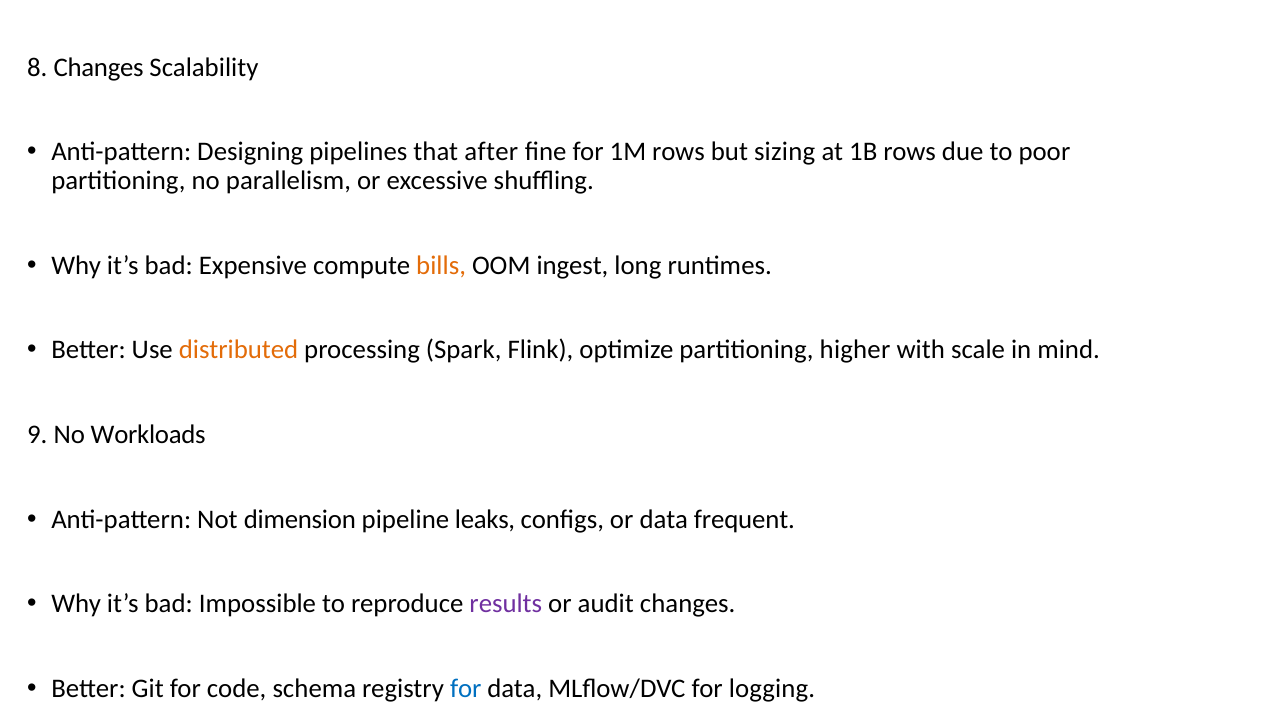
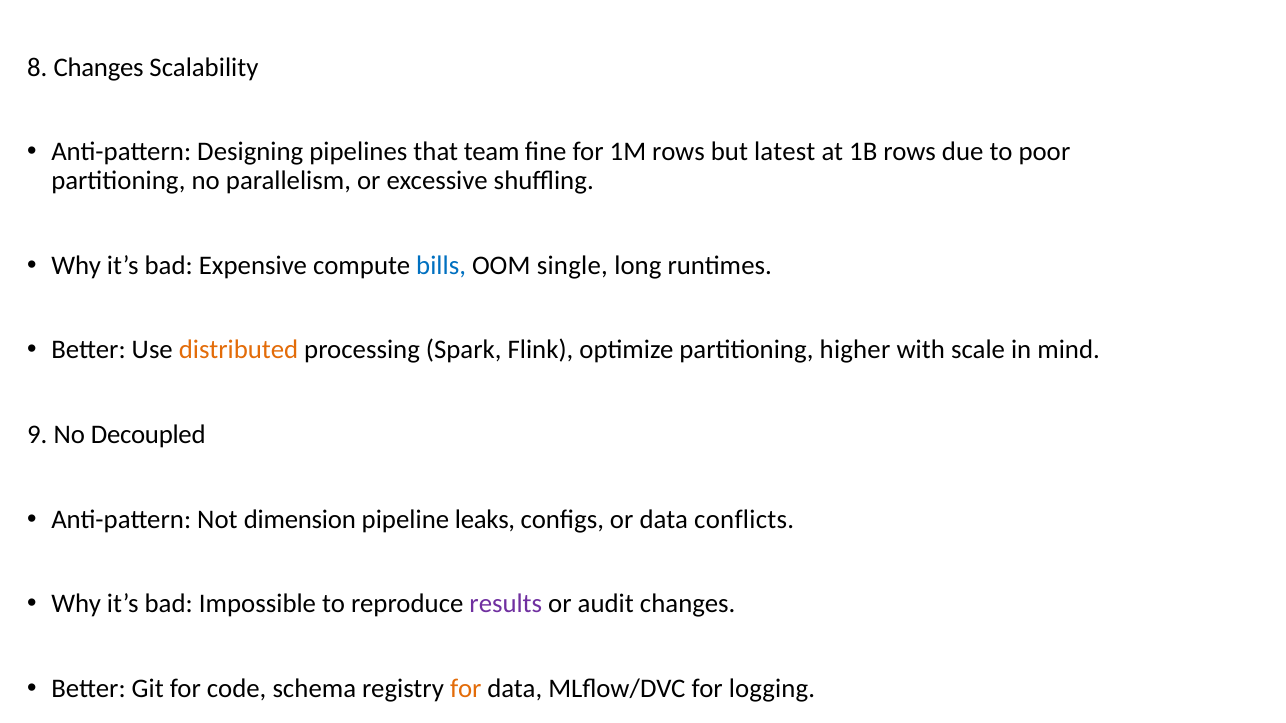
after: after -> team
sizing: sizing -> latest
bills colour: orange -> blue
ingest: ingest -> single
Workloads: Workloads -> Decoupled
frequent: frequent -> conflicts
for at (466, 689) colour: blue -> orange
